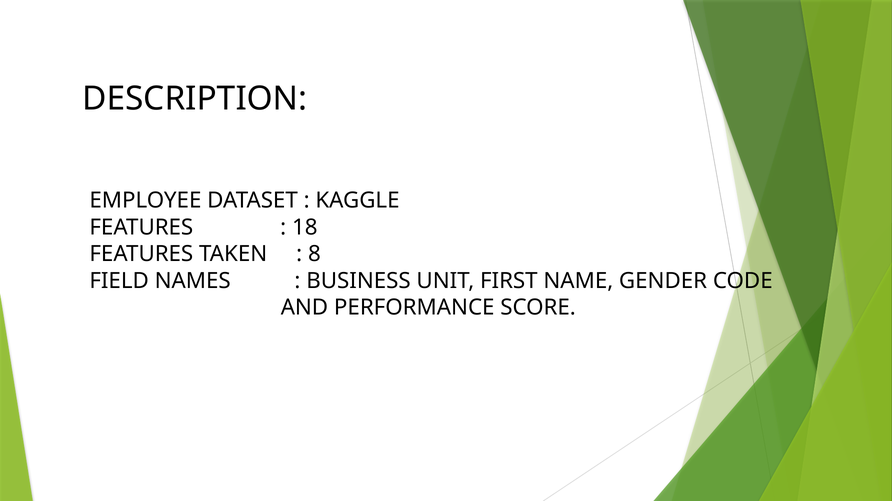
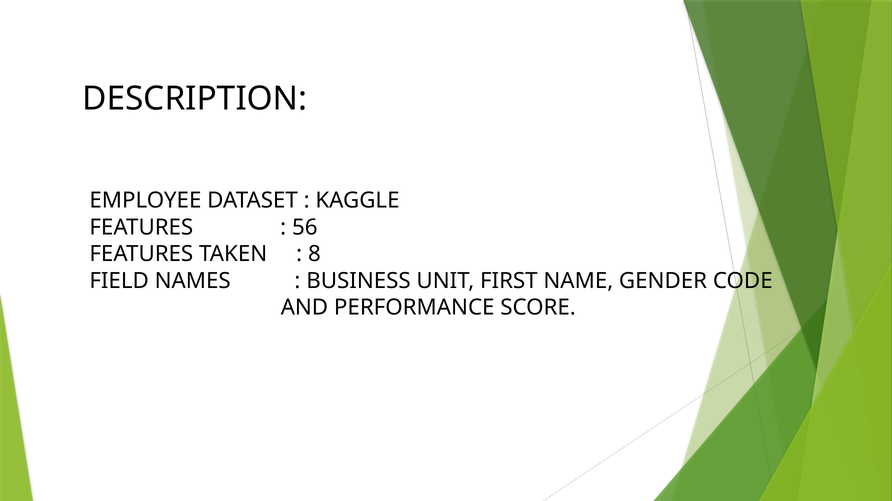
18: 18 -> 56
